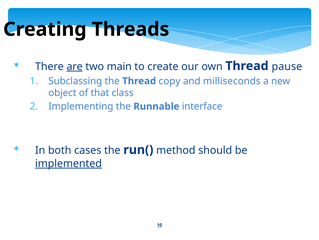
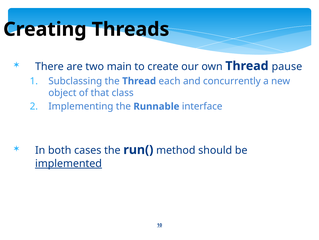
are underline: present -> none
copy: copy -> each
milliseconds: milliseconds -> concurrently
